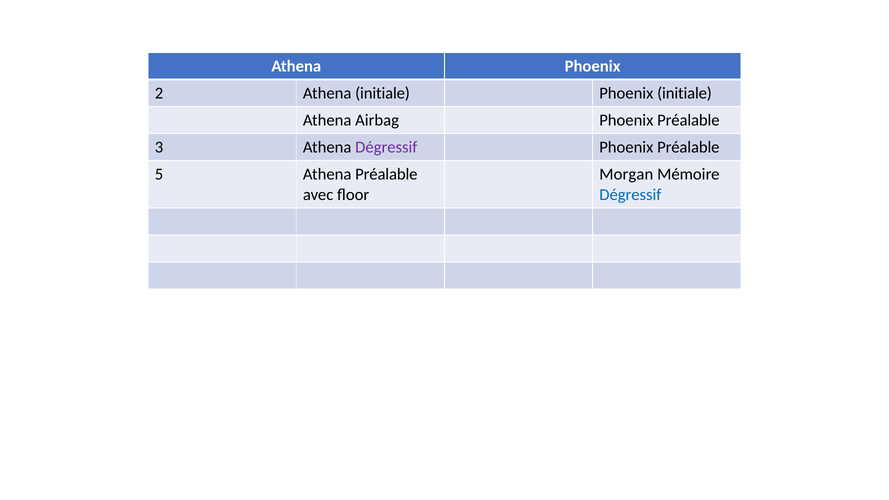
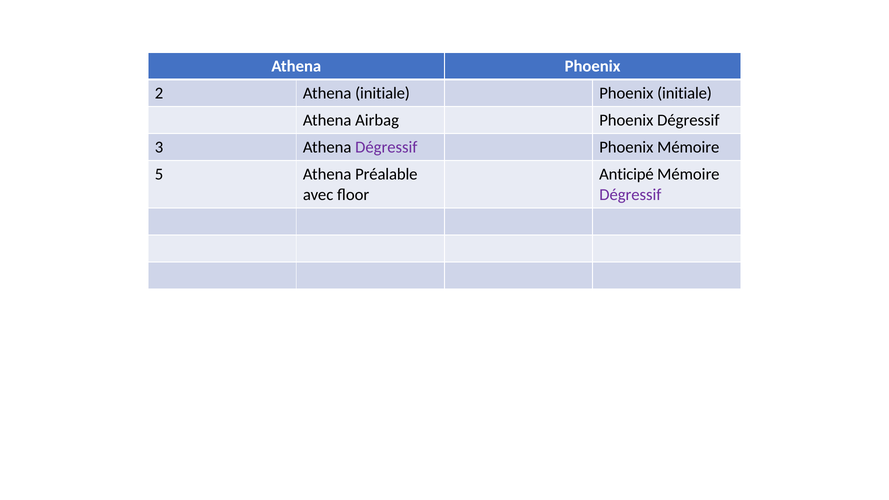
Airbag Phoenix Préalable: Préalable -> Dégressif
Préalable at (688, 147): Préalable -> Mémoire
Morgan: Morgan -> Anticipé
Dégressif at (630, 195) colour: blue -> purple
